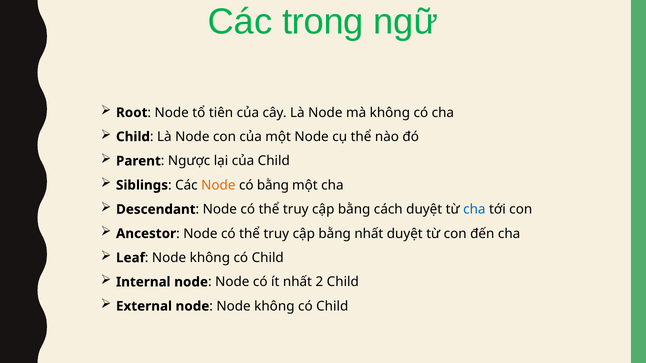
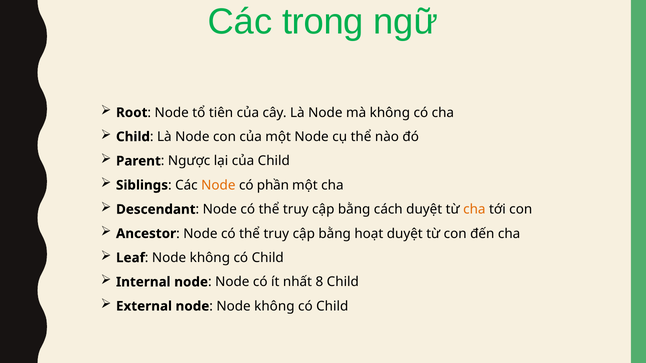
có bằng: bằng -> phần
cha at (474, 210) colour: blue -> orange
bằng nhất: nhất -> hoạt
2: 2 -> 8
